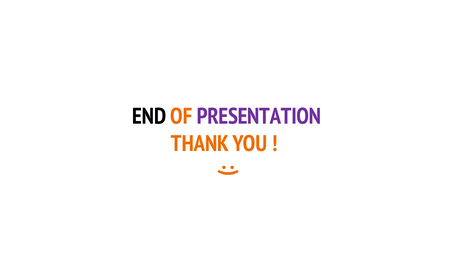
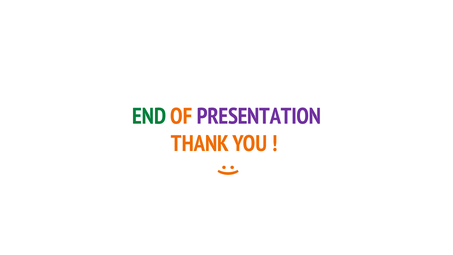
END colour: black -> green
